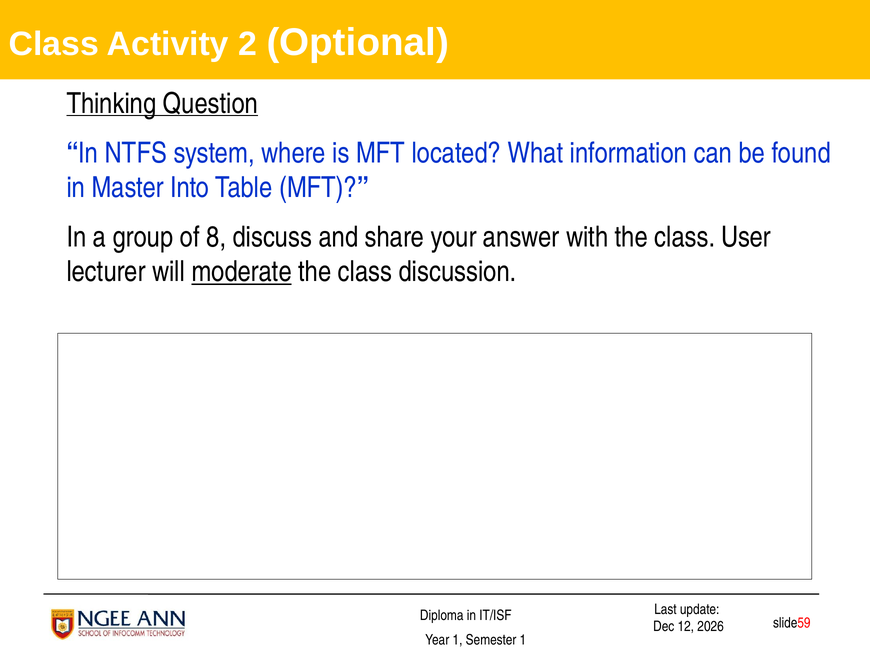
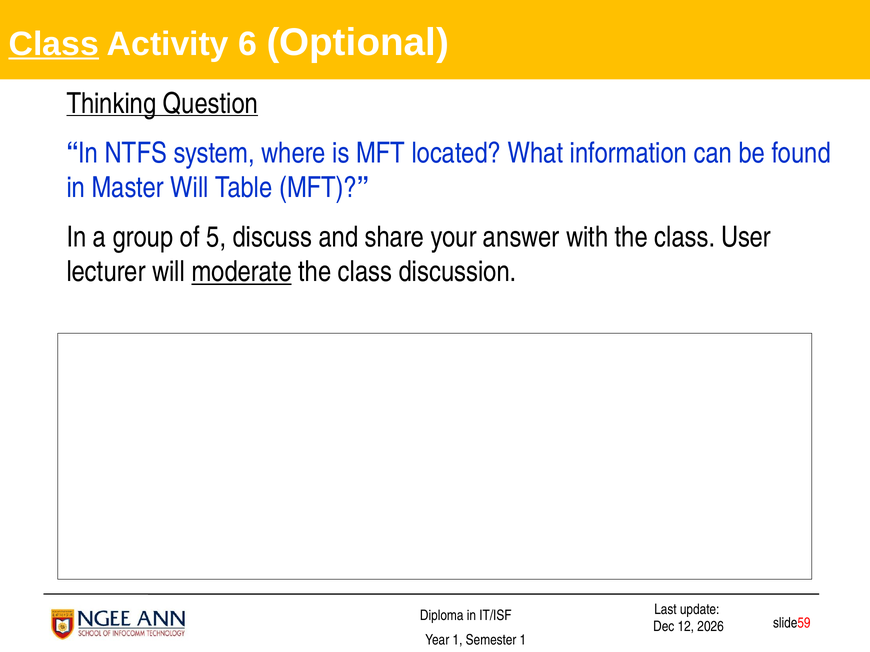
Class at (54, 44) underline: none -> present
2: 2 -> 6
Master Into: Into -> Will
8: 8 -> 5
